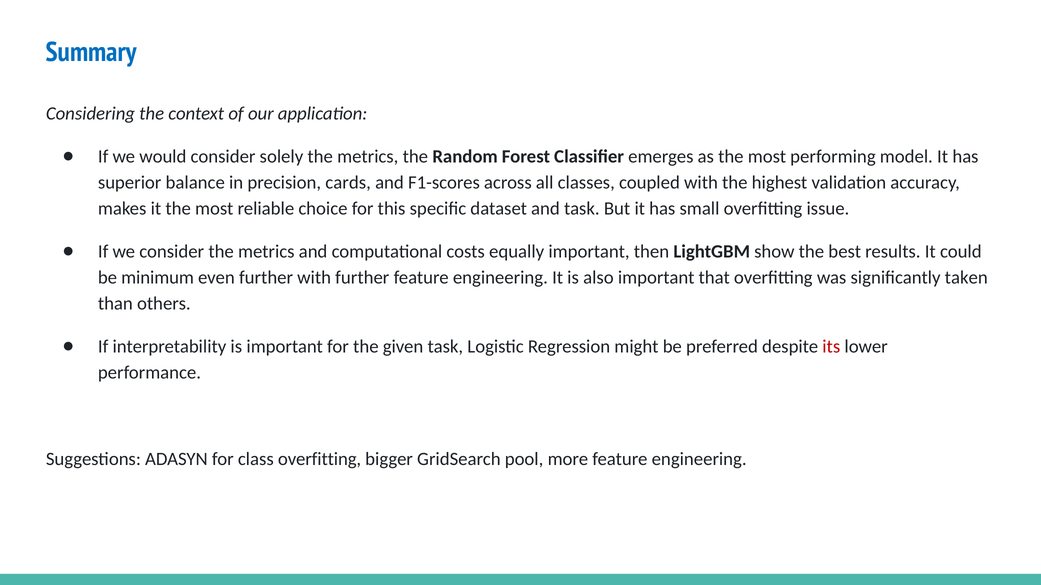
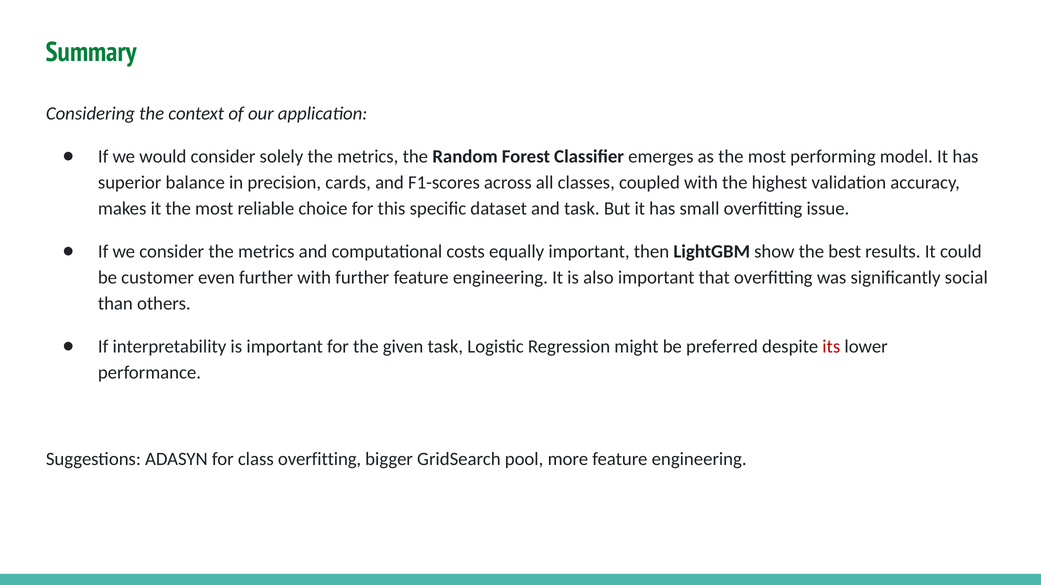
Summary colour: blue -> green
minimum: minimum -> customer
taken: taken -> social
